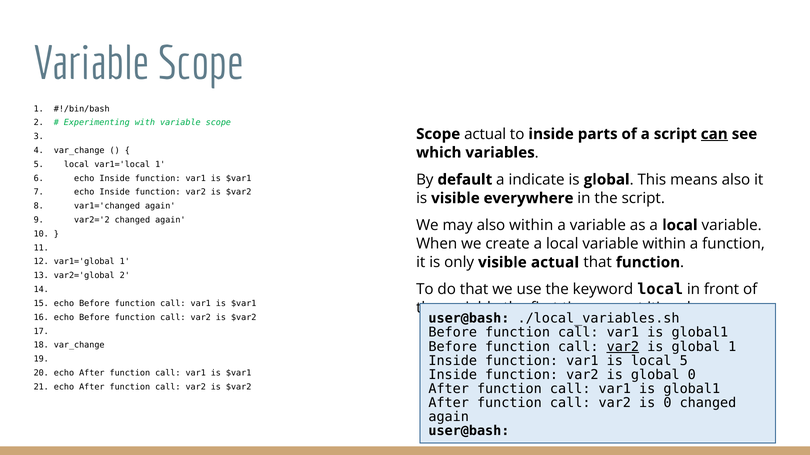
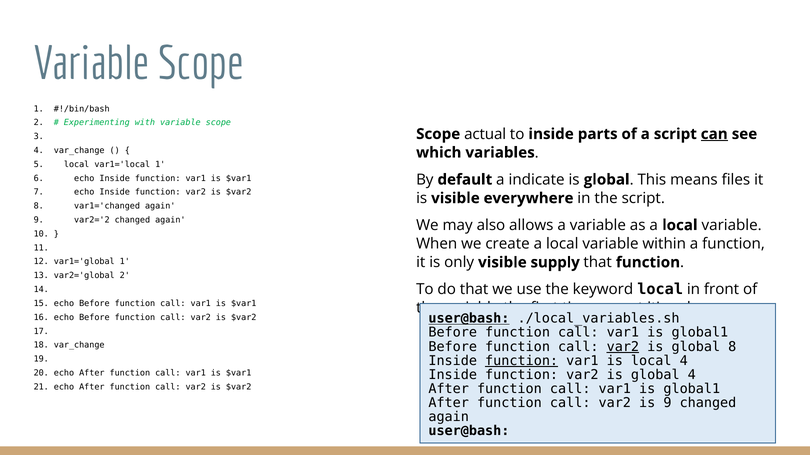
means also: also -> files
also within: within -> allows
visible actual: actual -> supply
user@bash at (469, 319) underline: none -> present
global 1: 1 -> 8
function at (522, 361) underline: none -> present
local 5: 5 -> 4
global 0: 0 -> 4
is 0: 0 -> 9
